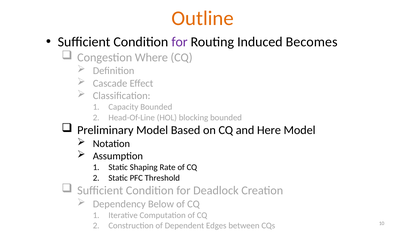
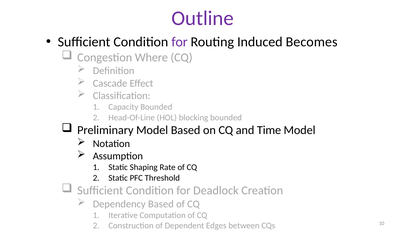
Outline colour: orange -> purple
Here: Here -> Time
Dependency Below: Below -> Based
